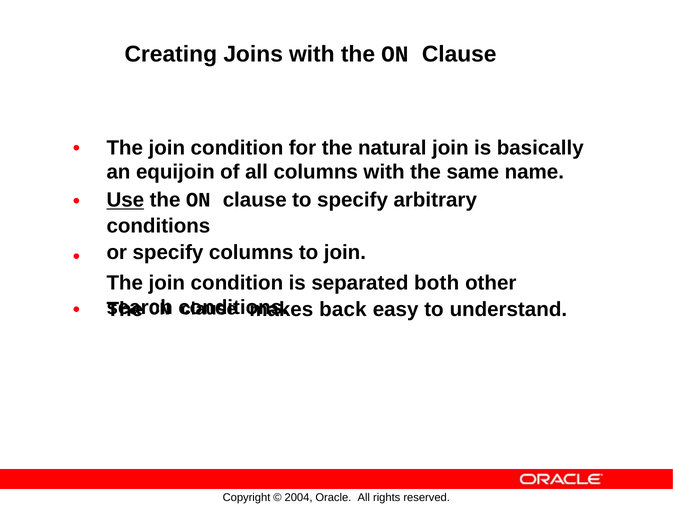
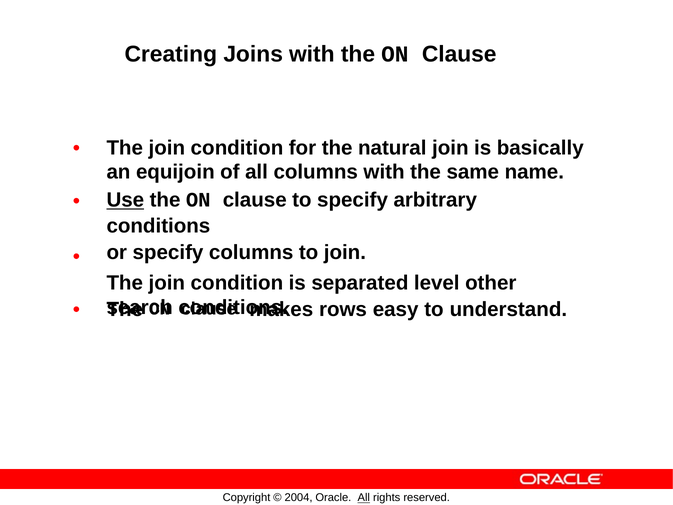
both: both -> level
back: back -> rows
All at (364, 498) underline: none -> present
